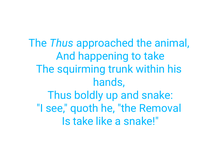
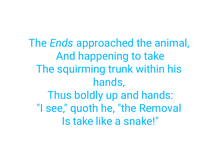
The Thus: Thus -> Ends
and snake: snake -> hands
